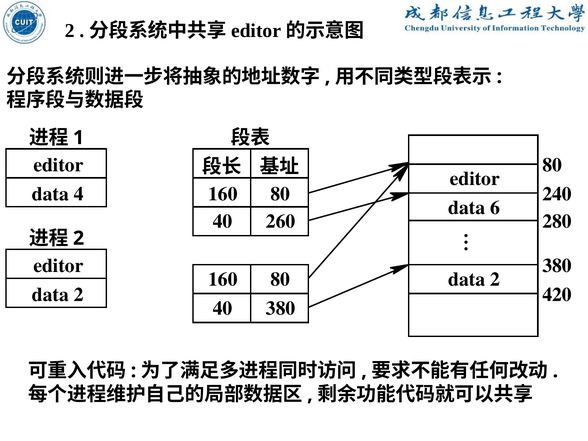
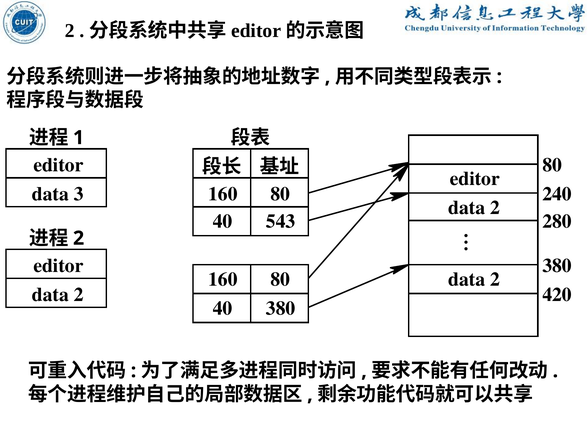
4: 4 -> 3
6 at (495, 208): 6 -> 2
260: 260 -> 543
